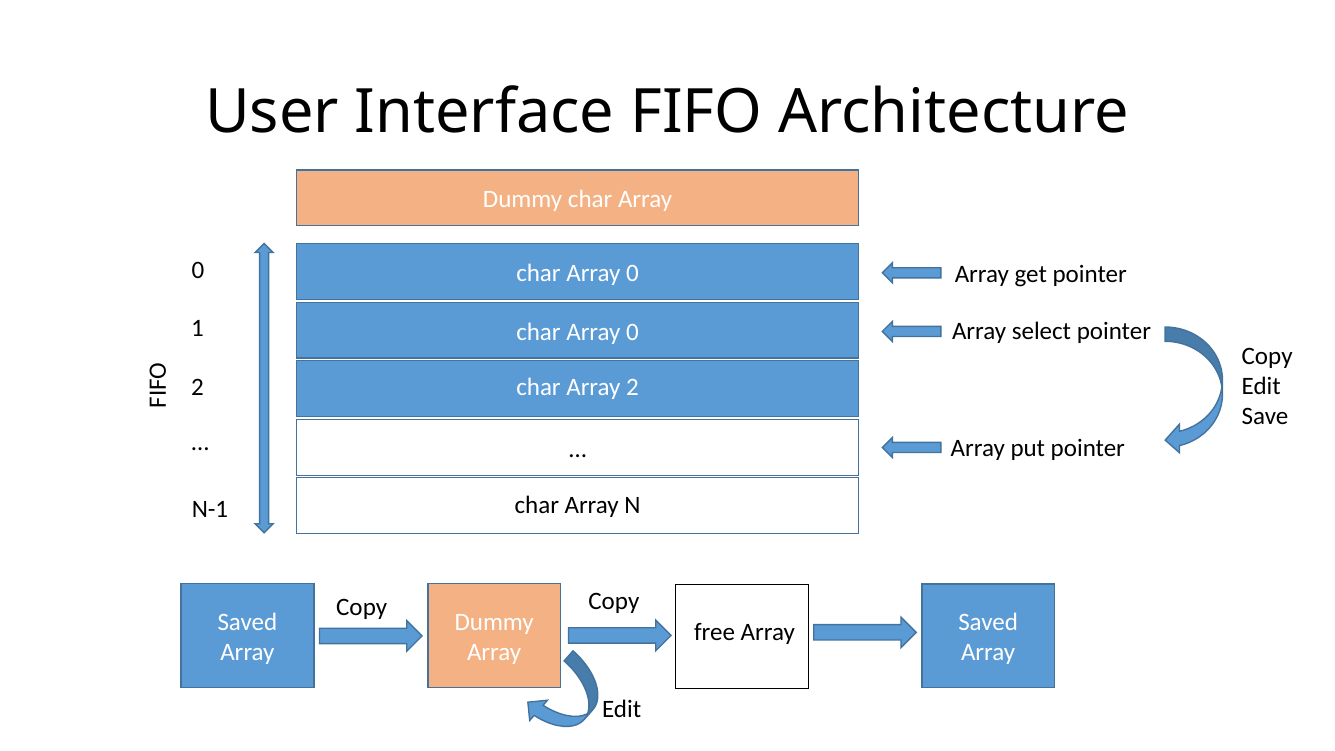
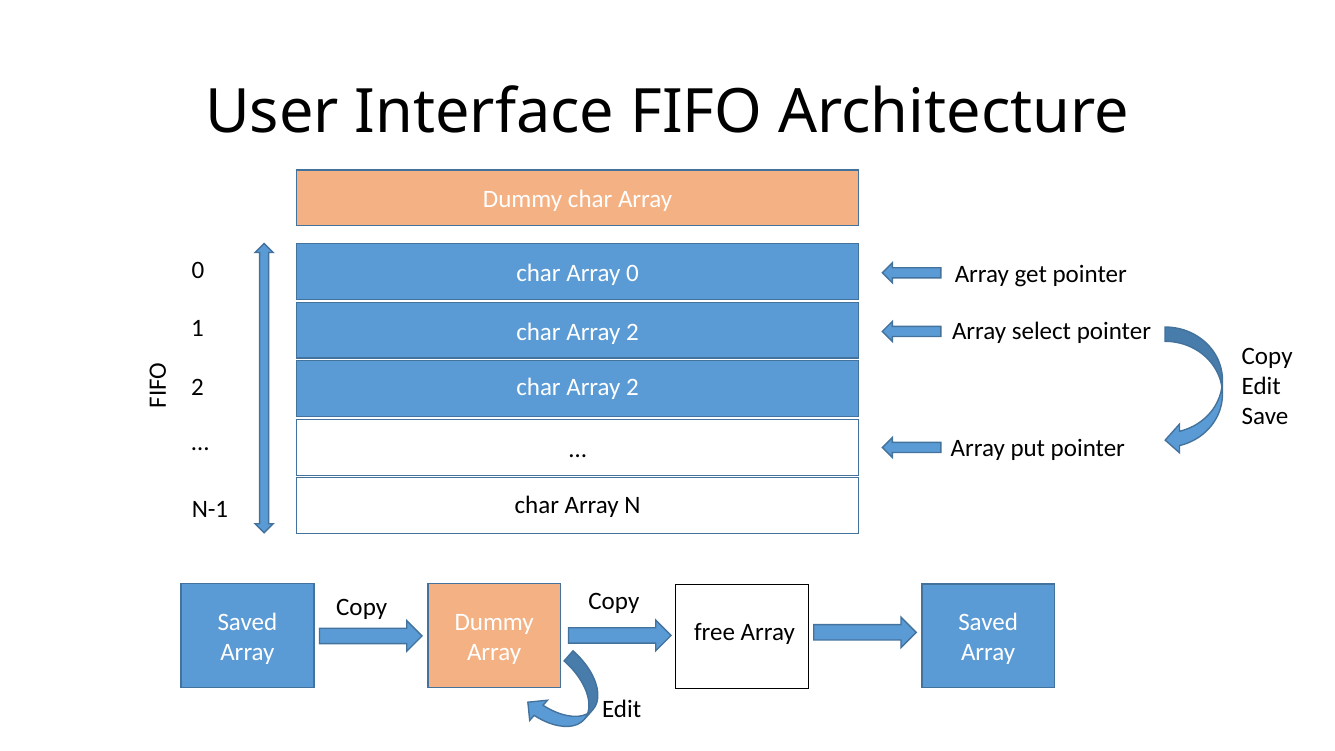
0 at (632, 332): 0 -> 2
